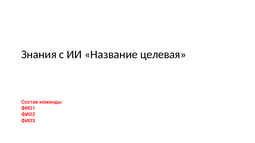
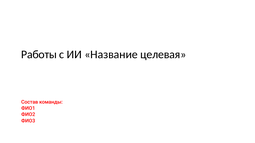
Знания: Знания -> Работы
